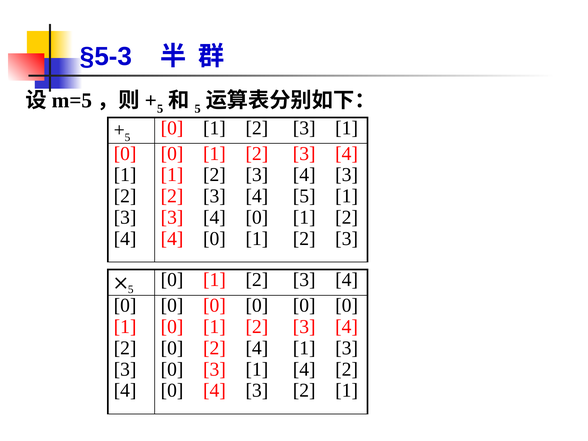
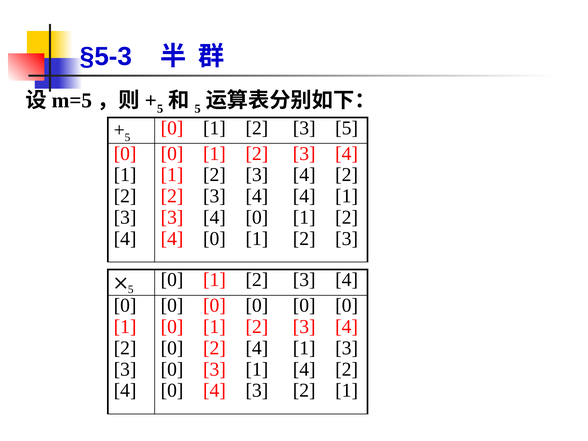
2 3 1: 1 -> 5
3 4 3: 3 -> 2
4 5: 5 -> 4
